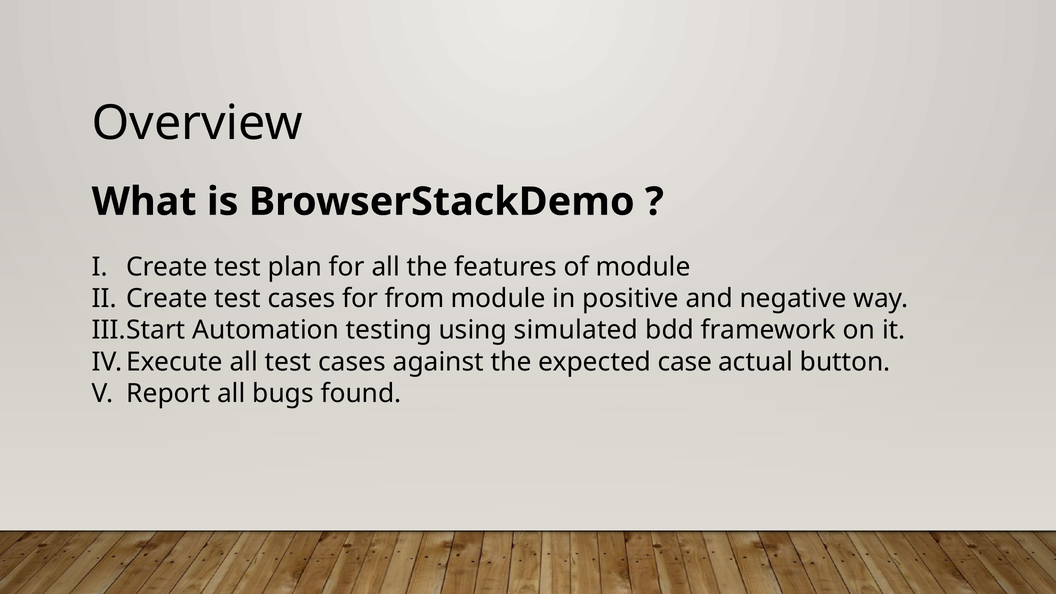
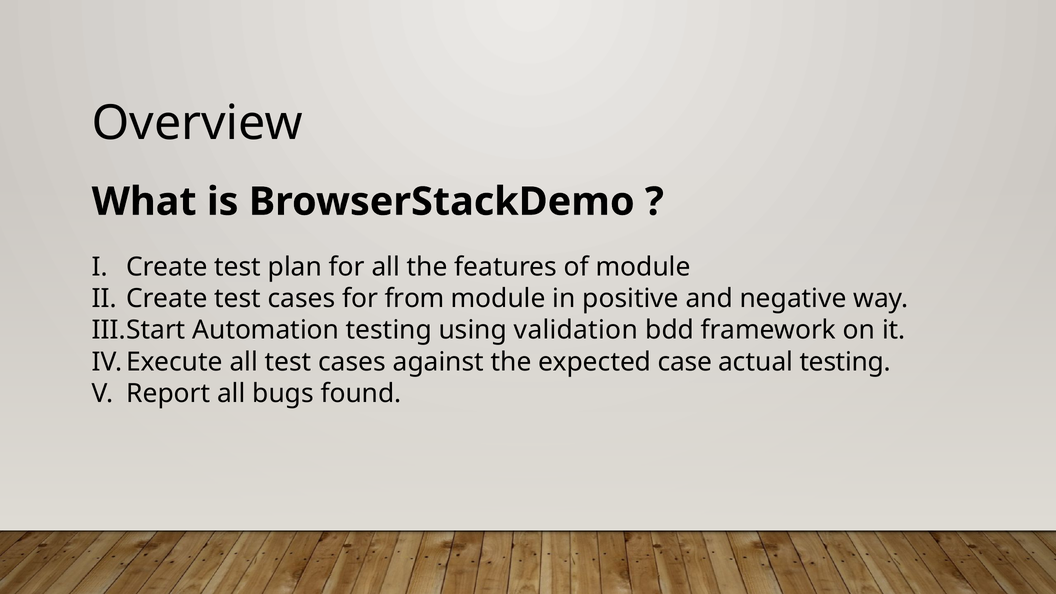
simulated: simulated -> validation
actual button: button -> testing
